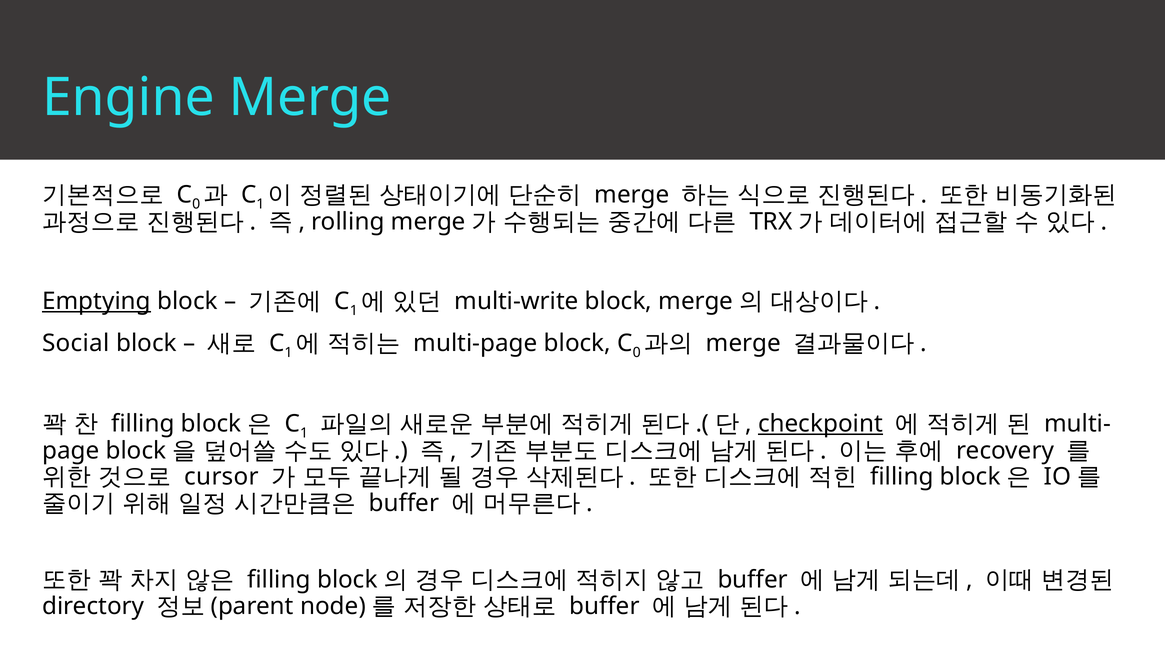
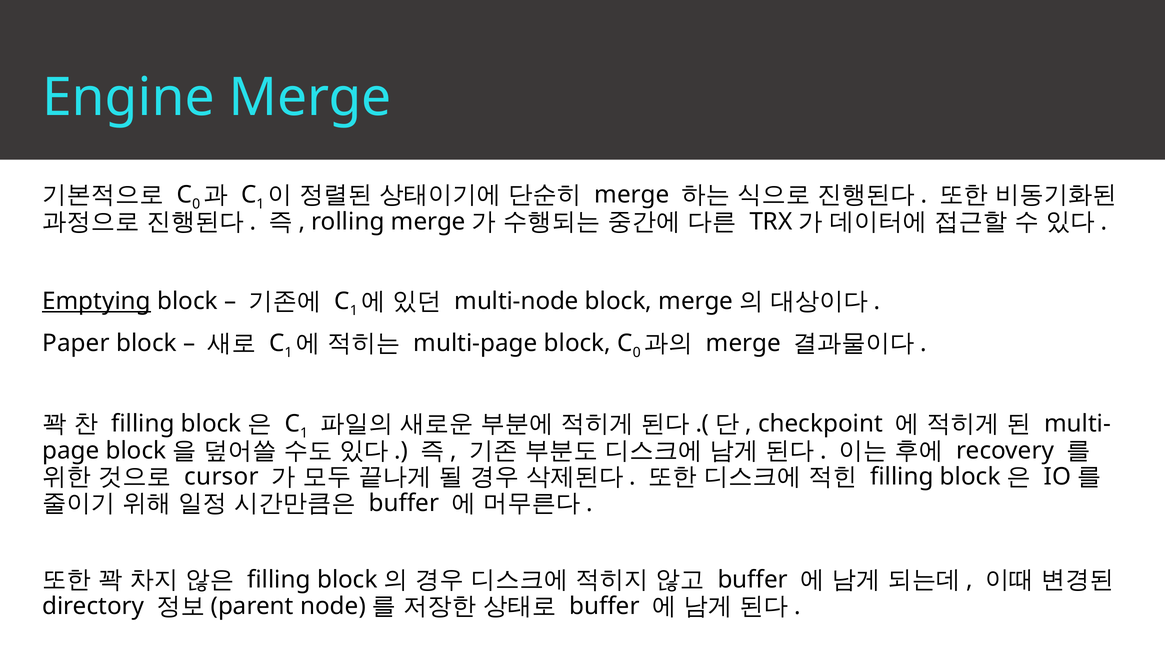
multi-write: multi-write -> multi-node
Social: Social -> Paper
checkpoint underline: present -> none
